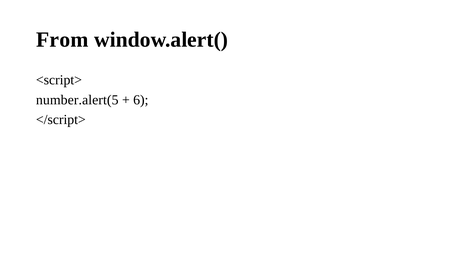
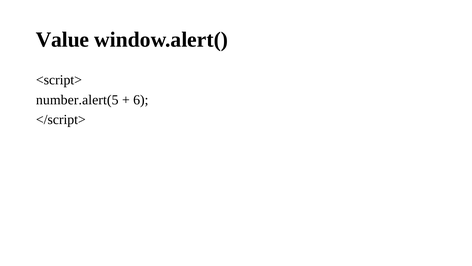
From: From -> Value
